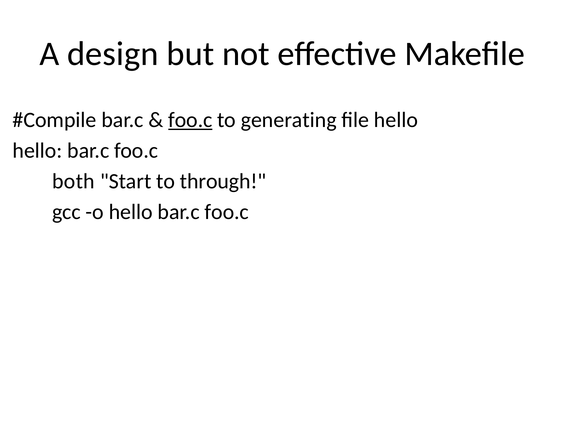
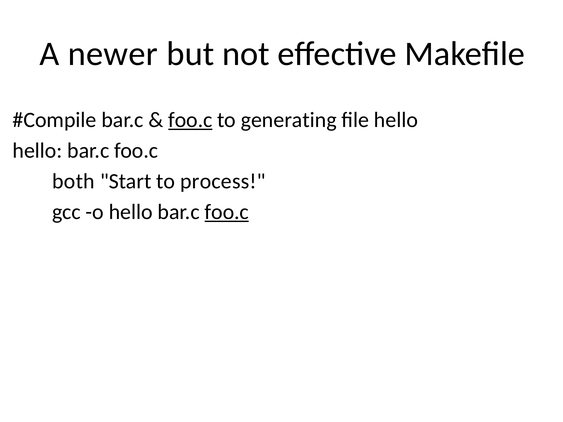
design: design -> newer
through: through -> process
foo.c at (227, 212) underline: none -> present
